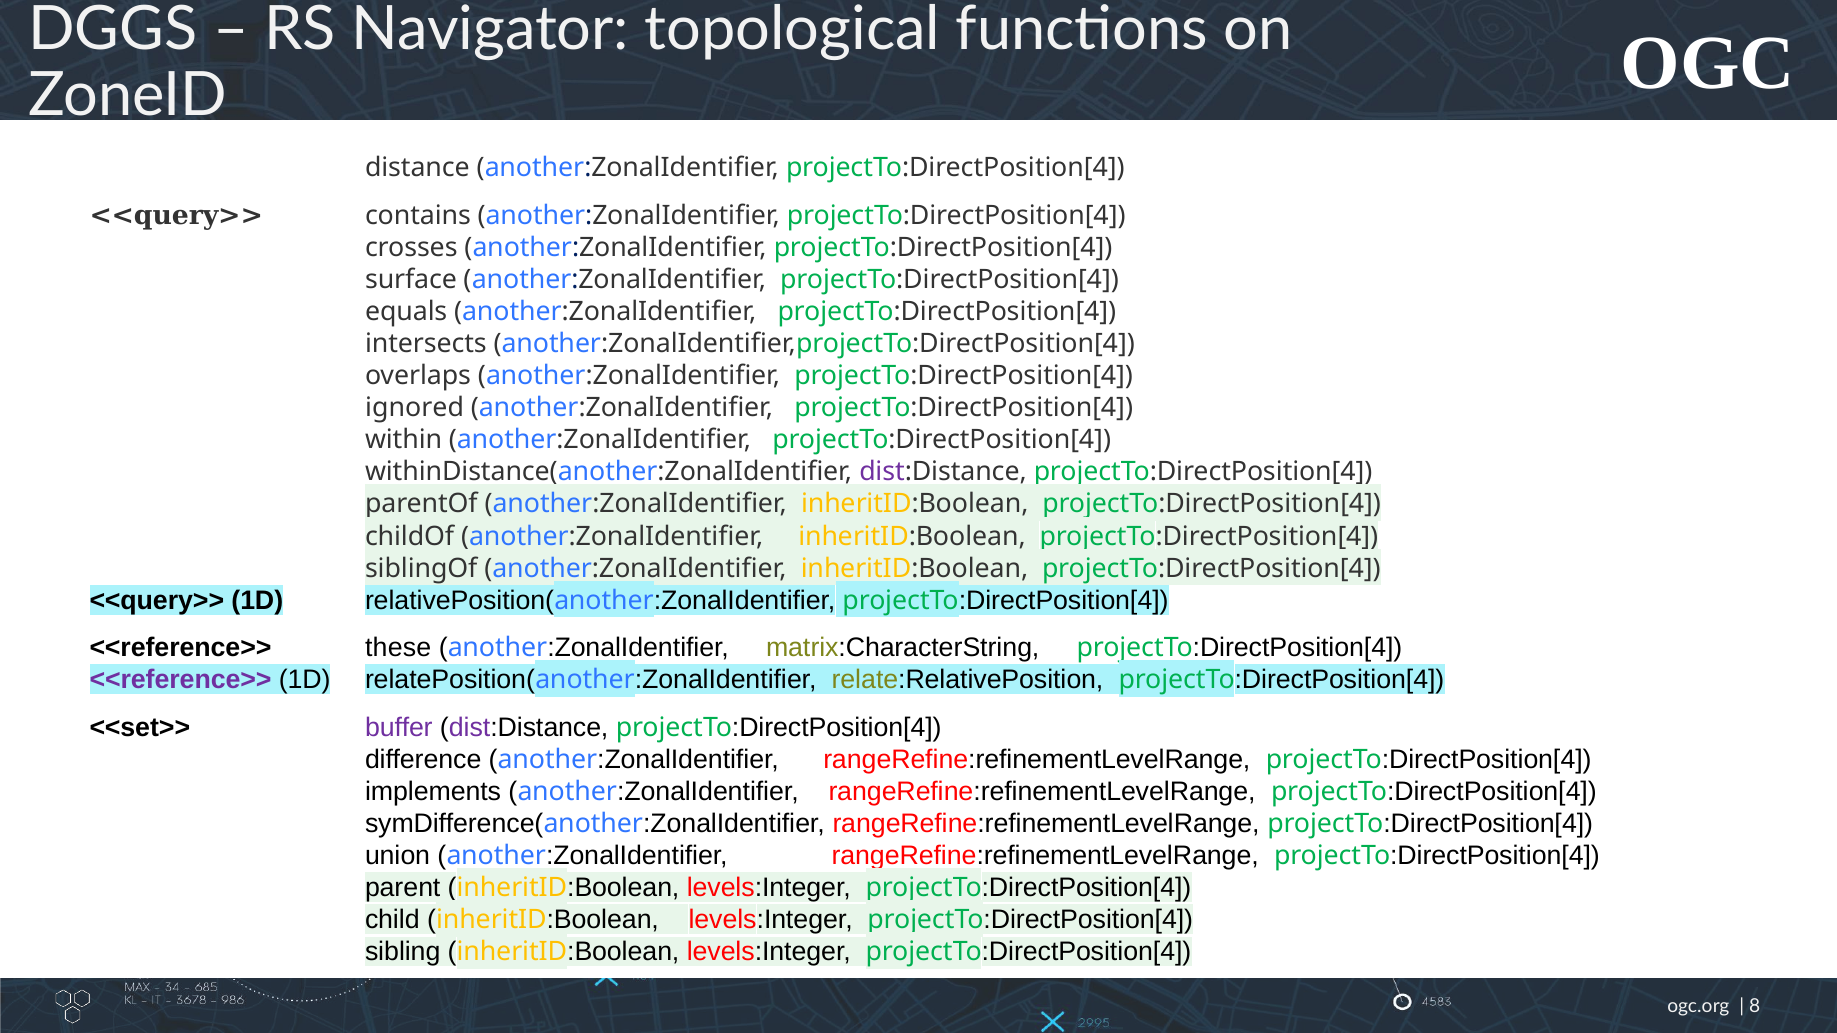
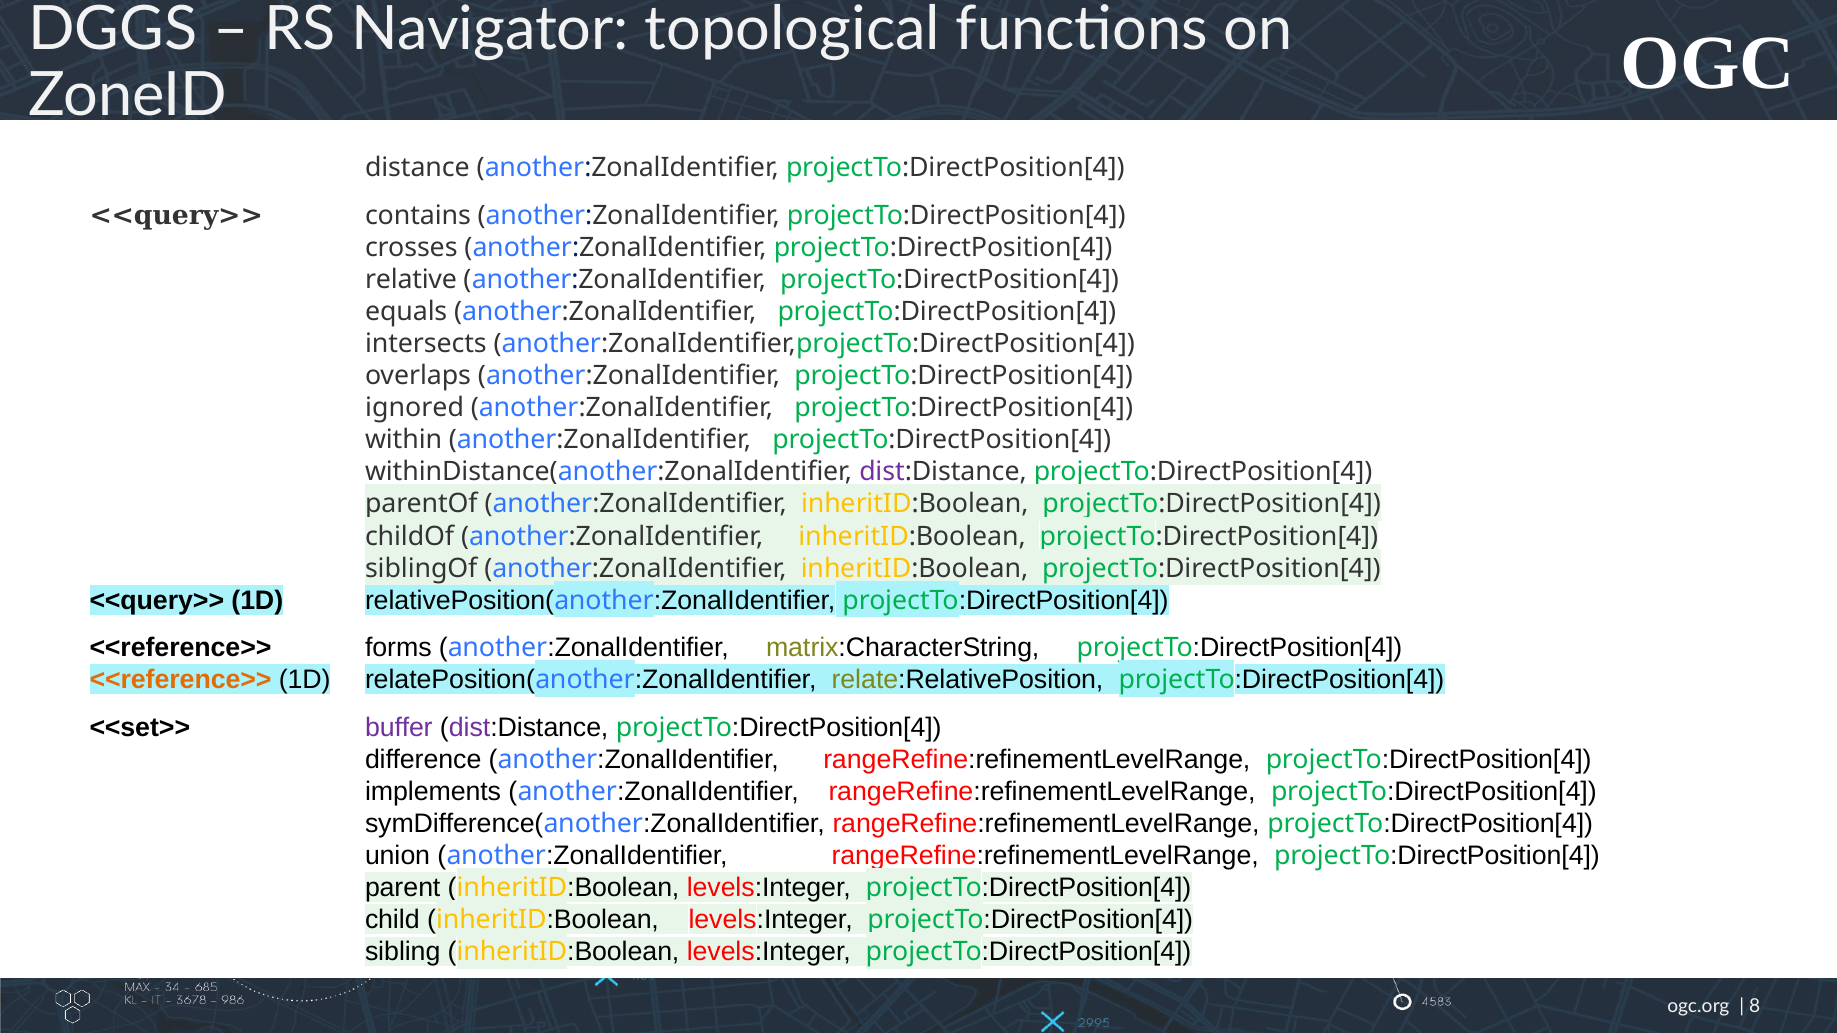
surface: surface -> relative
these: these -> forms
<<reference>> at (181, 680) colour: purple -> orange
